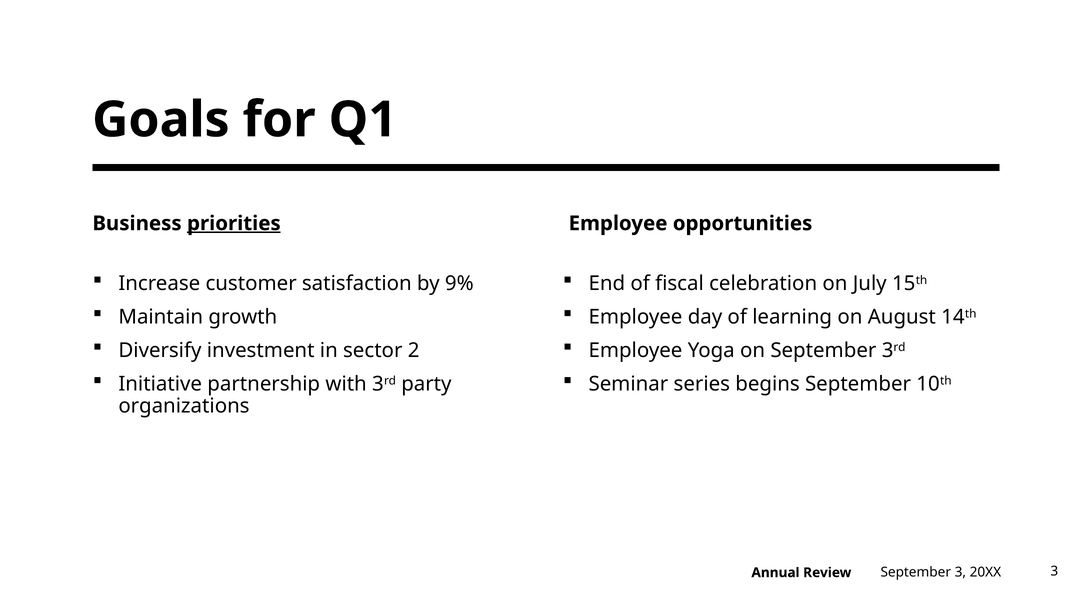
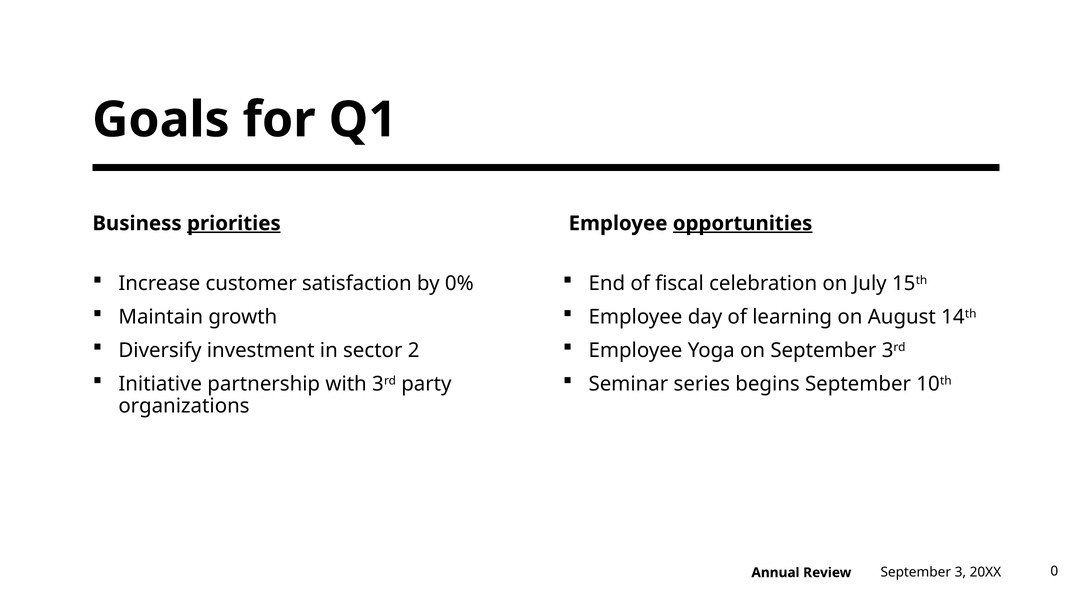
opportunities underline: none -> present
9%: 9% -> 0%
Review 3: 3 -> 0
